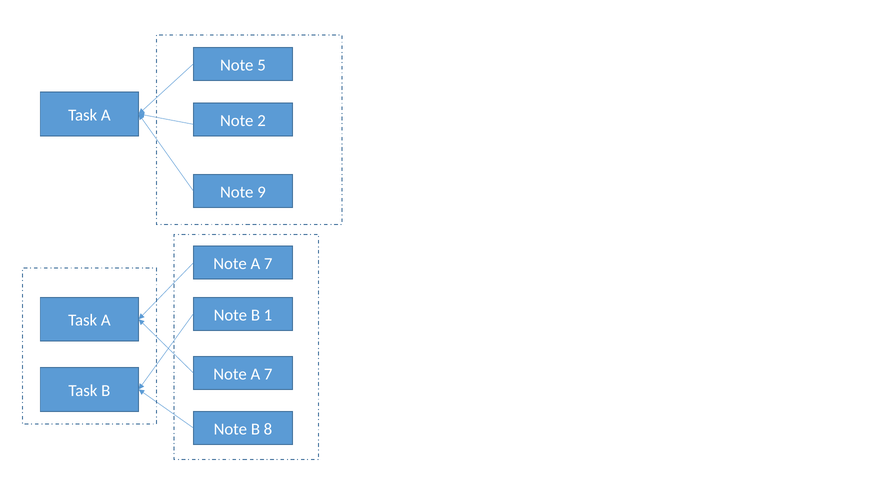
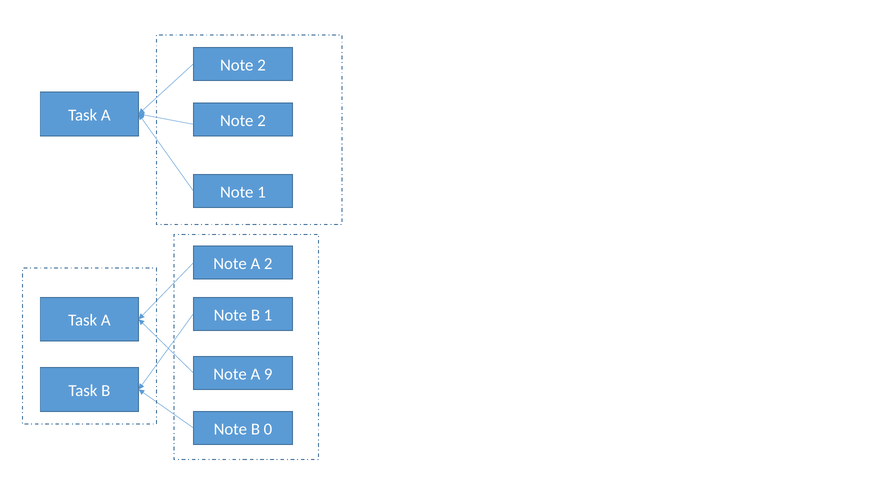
5 at (262, 65): 5 -> 2
Note 9: 9 -> 1
7 at (268, 264): 7 -> 2
7 at (268, 374): 7 -> 9
8: 8 -> 0
